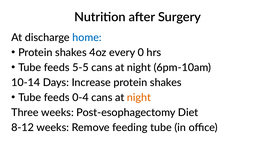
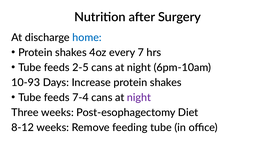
0: 0 -> 7
5-5: 5-5 -> 2-5
10-14: 10-14 -> 10-93
0-4: 0-4 -> 7-4
night at (139, 98) colour: orange -> purple
